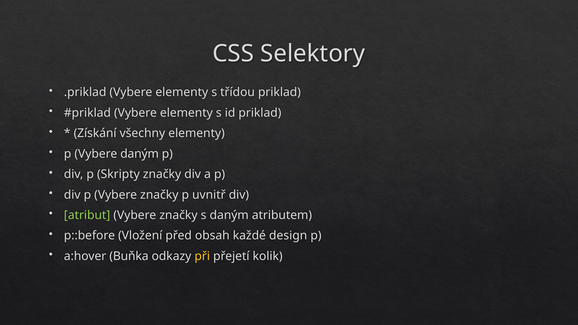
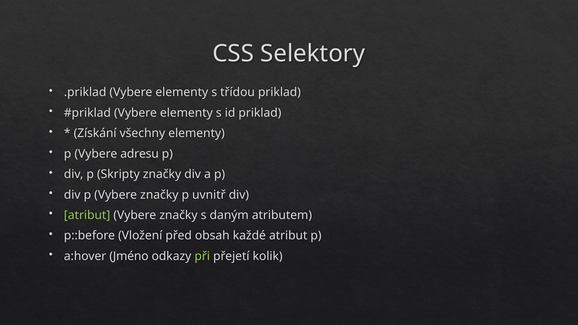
Vybere daným: daným -> adresu
každé design: design -> atribut
Buňka: Buňka -> Jméno
při colour: yellow -> light green
